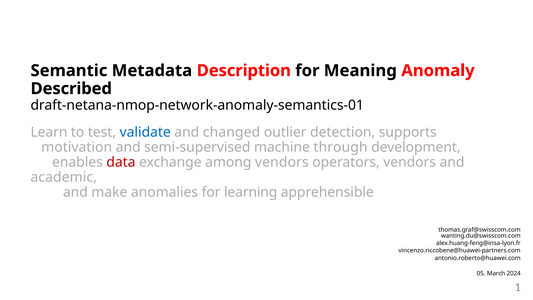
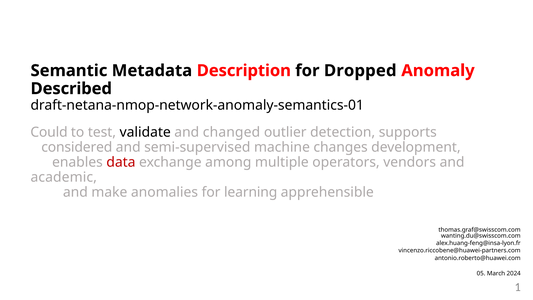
Meaning: Meaning -> Dropped
Learn: Learn -> Could
validate colour: blue -> black
motivation: motivation -> considered
through: through -> changes
among vendors: vendors -> multiple
